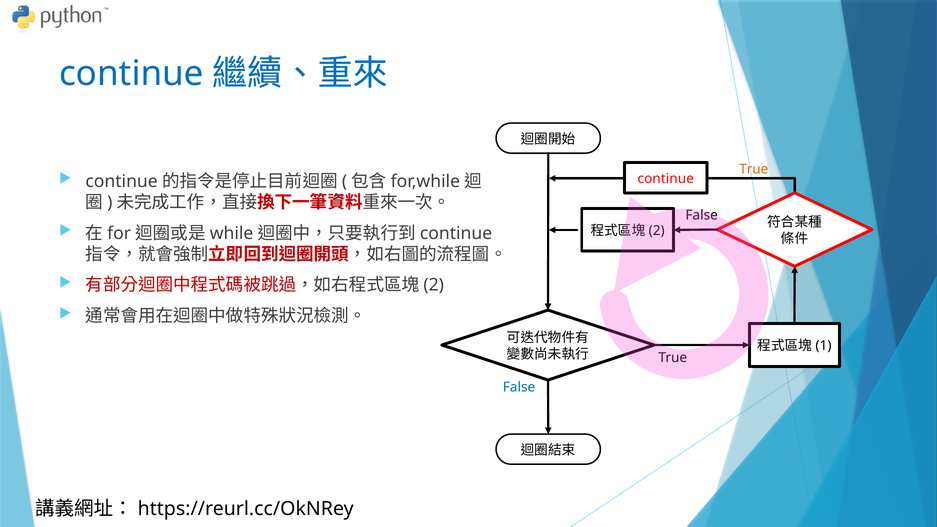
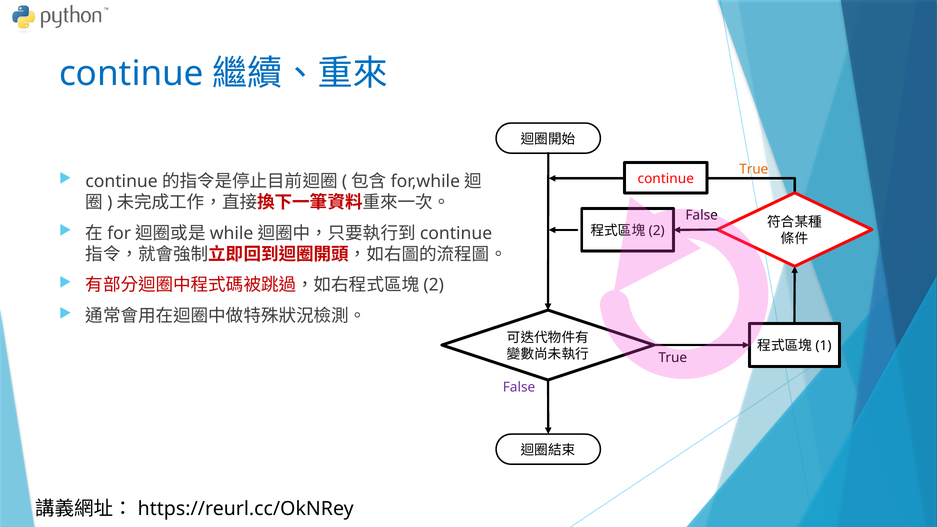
False at (519, 388) colour: blue -> purple
